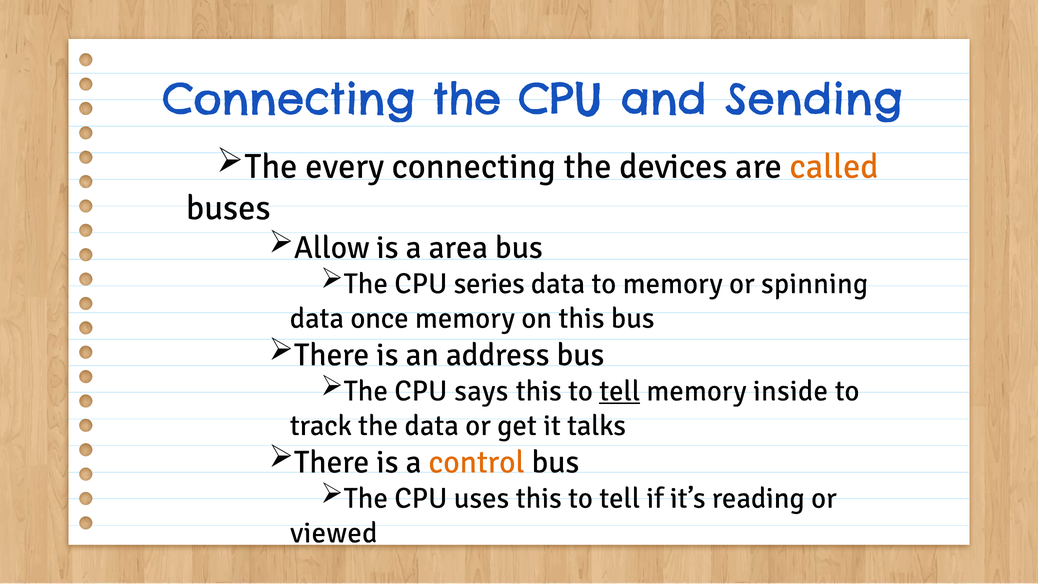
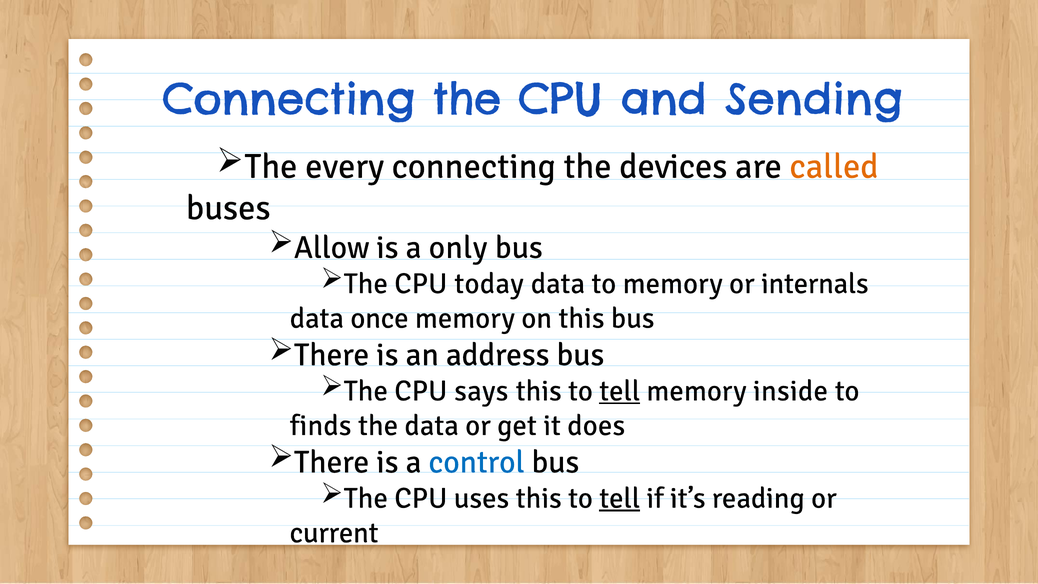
area: area -> only
series: series -> today
spinning: spinning -> internals
track: track -> finds
talks: talks -> does
control colour: orange -> blue
tell at (620, 498) underline: none -> present
viewed: viewed -> current
